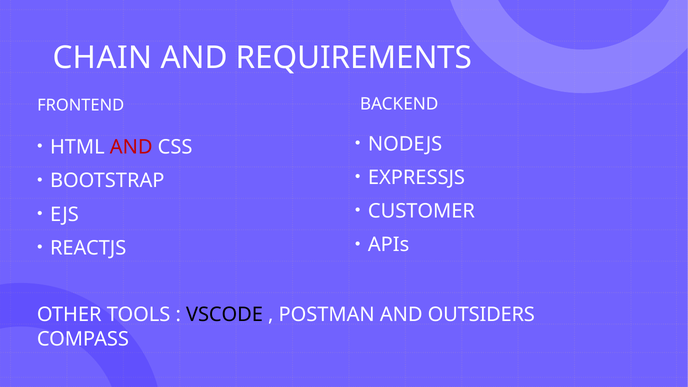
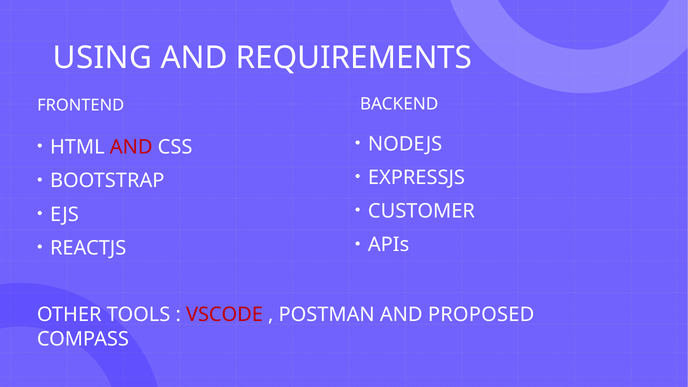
CHAIN: CHAIN -> USING
VSCODE colour: black -> red
OUTSIDERS: OUTSIDERS -> PROPOSED
